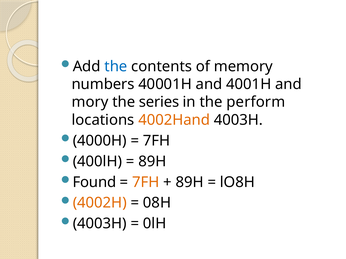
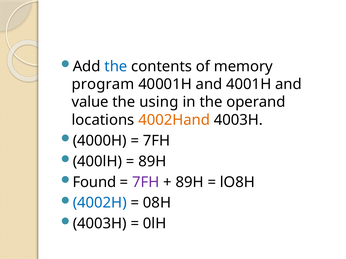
numbers: numbers -> program
mory: mory -> value
series: series -> using
perform: perform -> operand
7FH at (146, 182) colour: orange -> purple
4002H colour: orange -> blue
